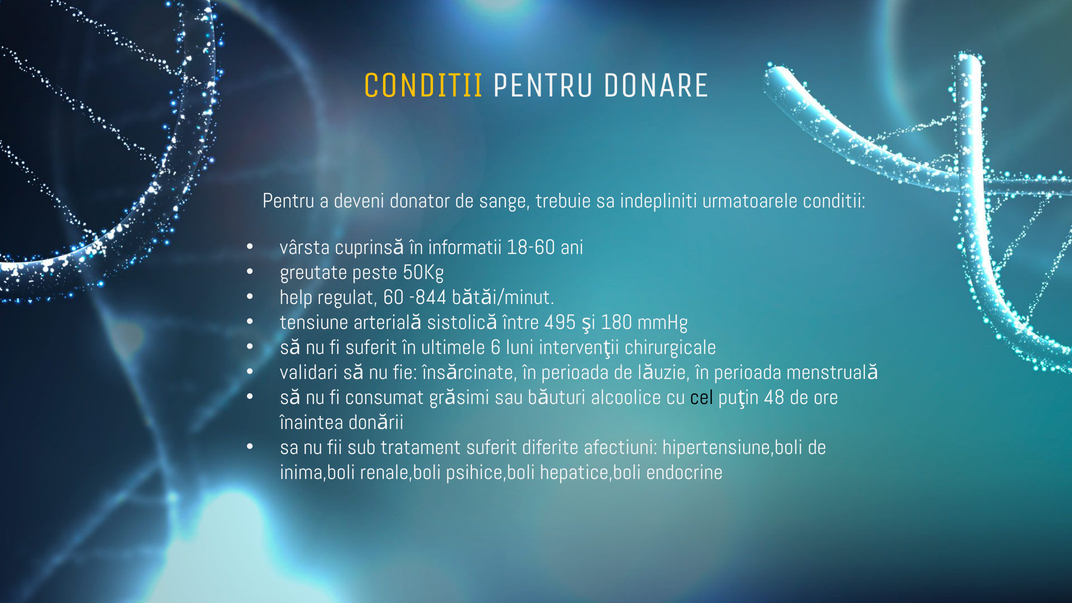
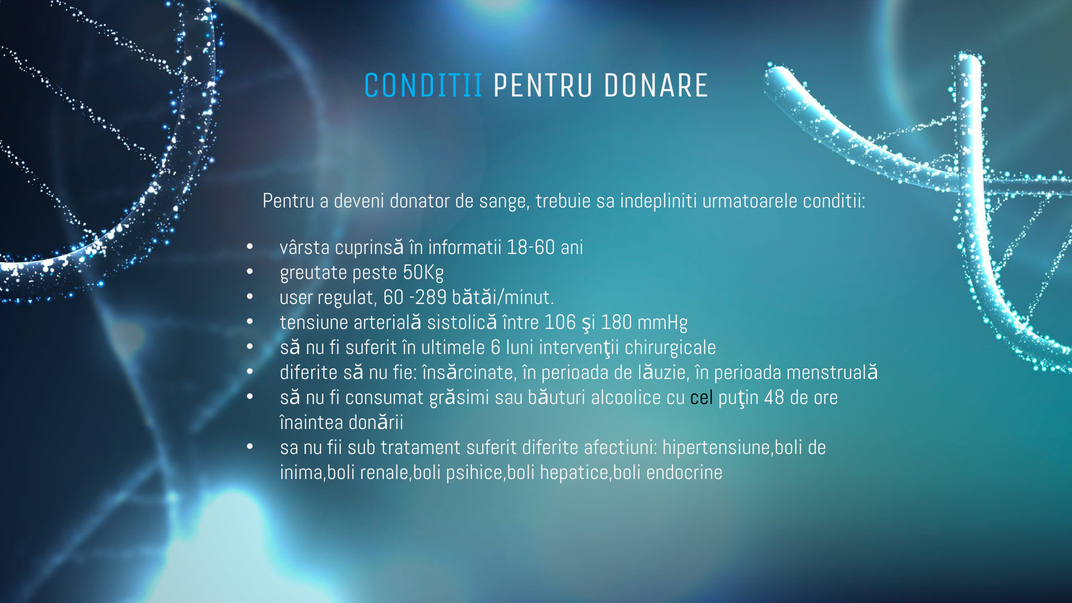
CONDITII at (423, 85) colour: yellow -> light blue
help: help -> user
-844: -844 -> -289
495: 495 -> 106
validari at (309, 372): validari -> diferite
